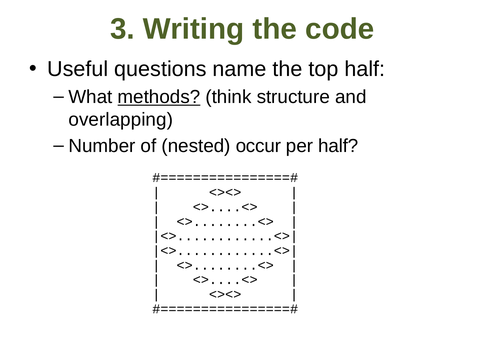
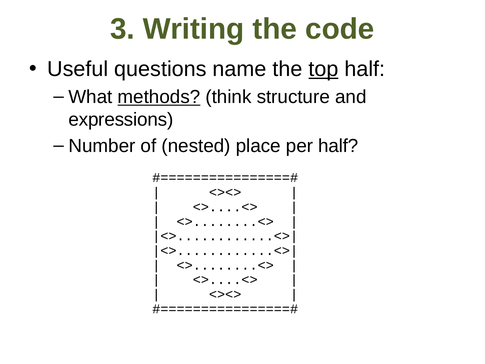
top underline: none -> present
overlapping: overlapping -> expressions
occur: occur -> place
